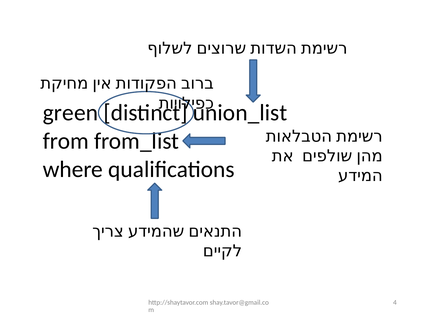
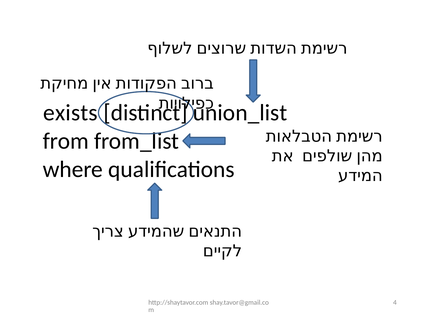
green: green -> exists
